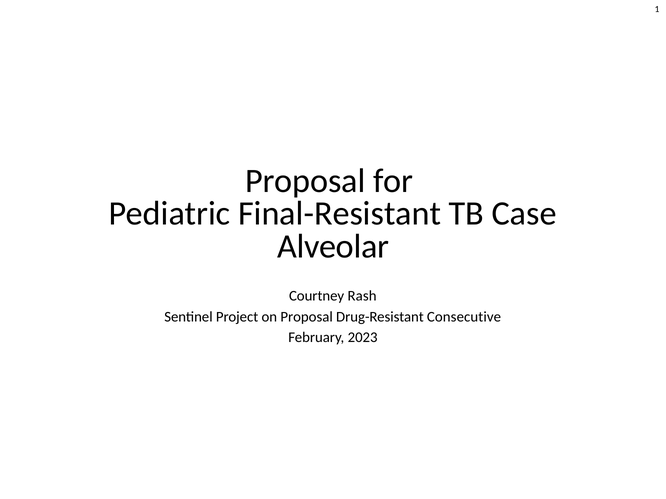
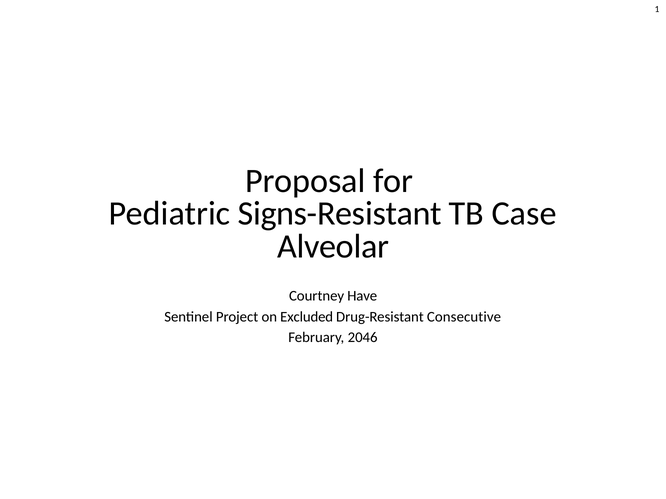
Final-Resistant: Final-Resistant -> Signs-Resistant
Rash: Rash -> Have
on Proposal: Proposal -> Excluded
2023: 2023 -> 2046
